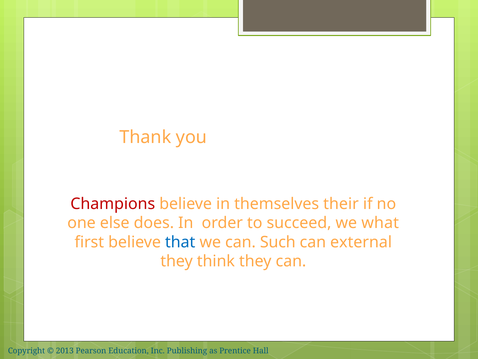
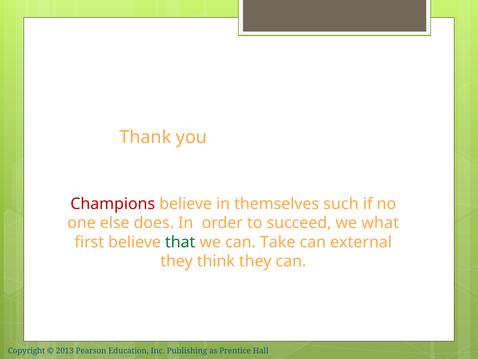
their: their -> such
that colour: blue -> green
Such: Such -> Take
